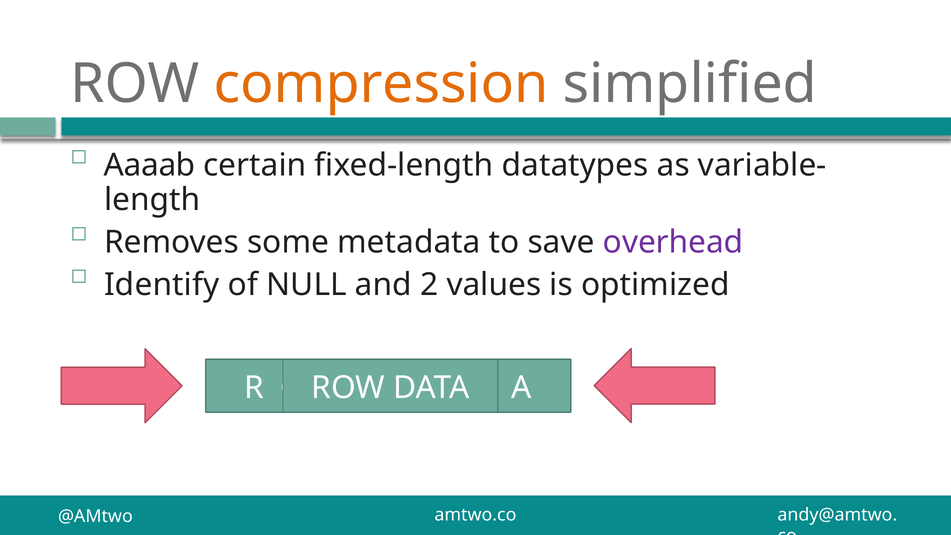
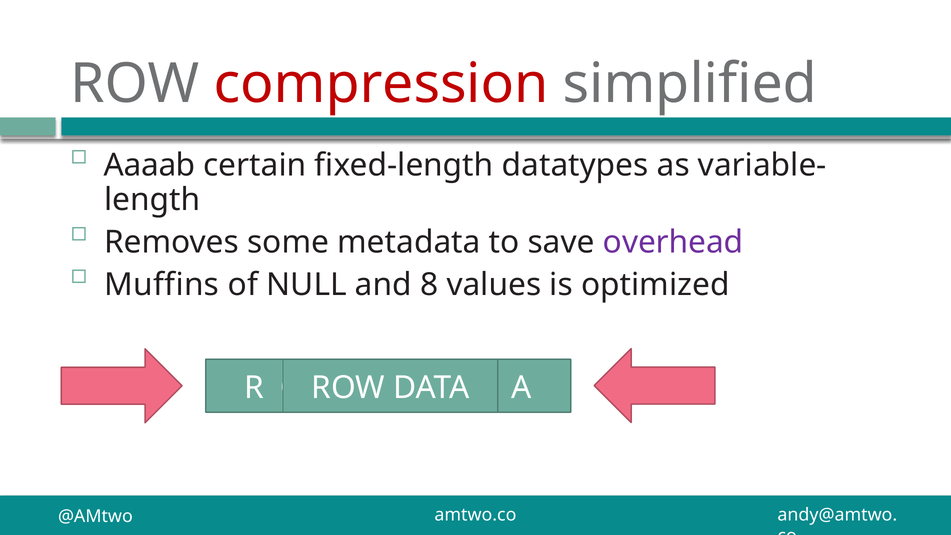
compression colour: orange -> red
Identify: Identify -> Muffins
2: 2 -> 8
